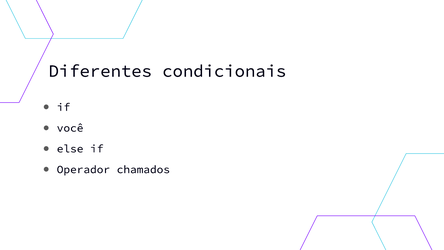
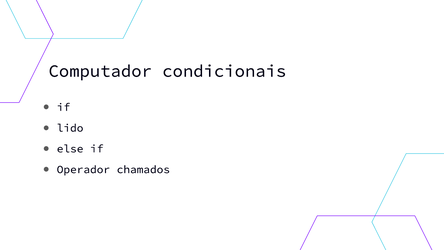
Diferentes: Diferentes -> Computador
você: você -> lido
